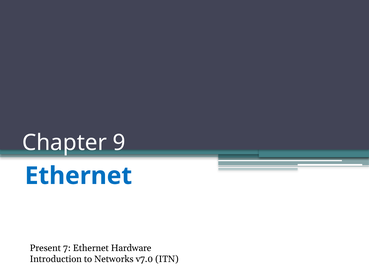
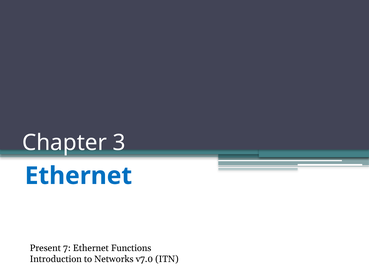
9: 9 -> 3
Hardware: Hardware -> Functions
